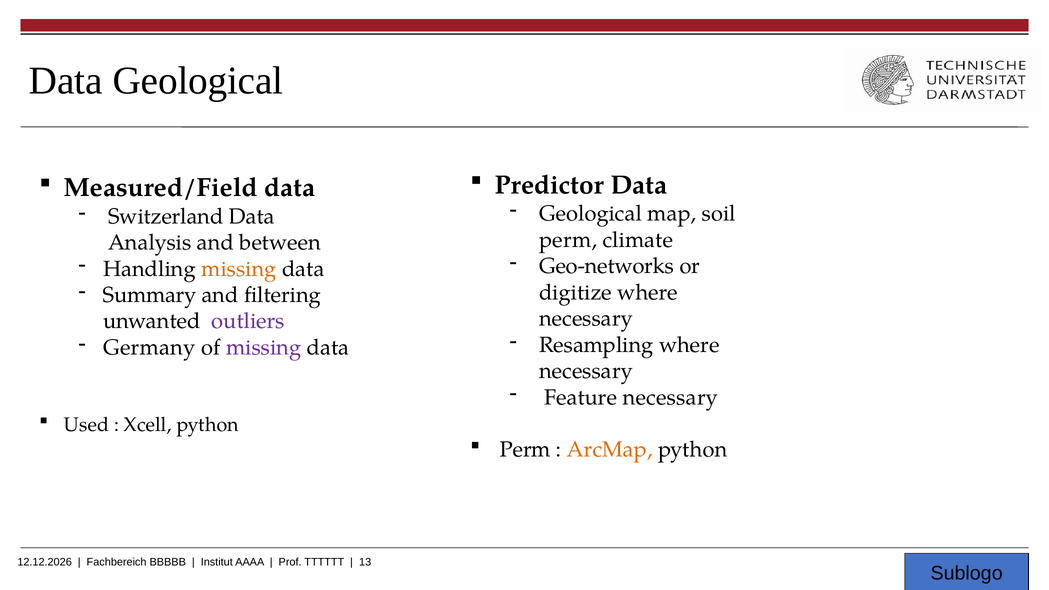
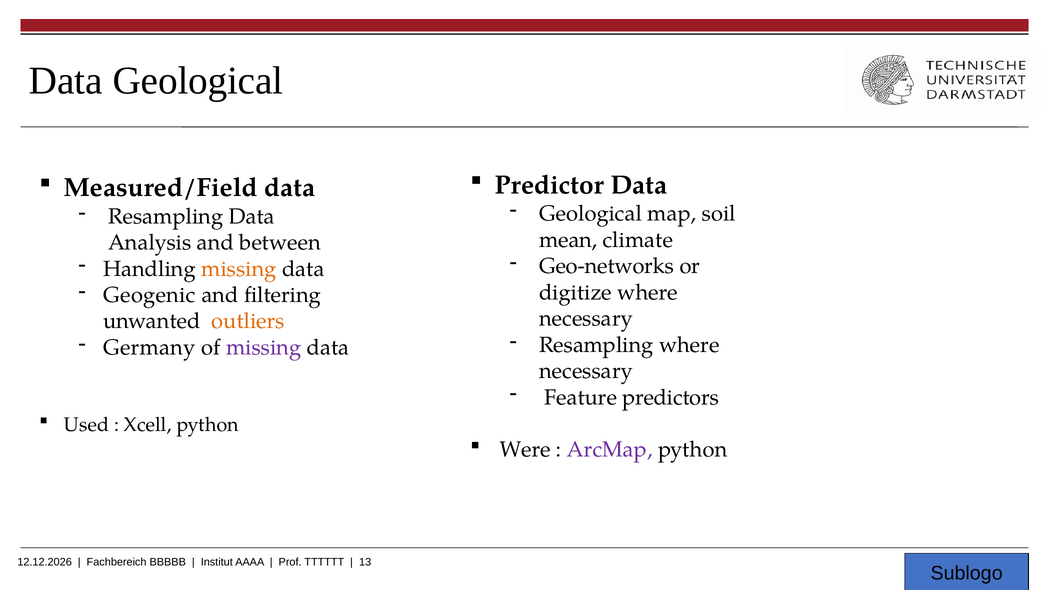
Switzerland at (166, 216): Switzerland -> Resampling
perm at (568, 240): perm -> mean
Summary: Summary -> Geogenic
outliers colour: purple -> orange
Feature necessary: necessary -> predictors
Perm at (525, 450): Perm -> Were
ArcMap colour: orange -> purple
